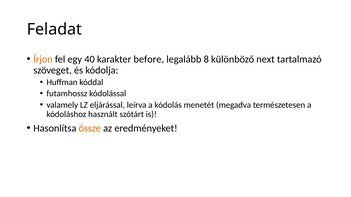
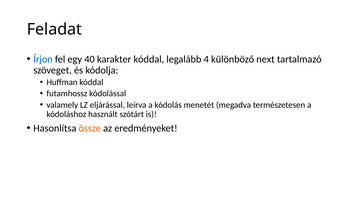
Írjon colour: orange -> blue
karakter before: before -> kóddal
8: 8 -> 4
